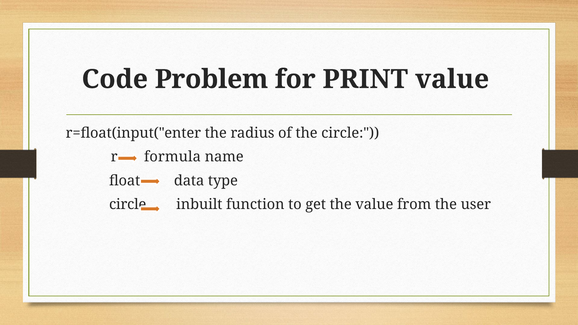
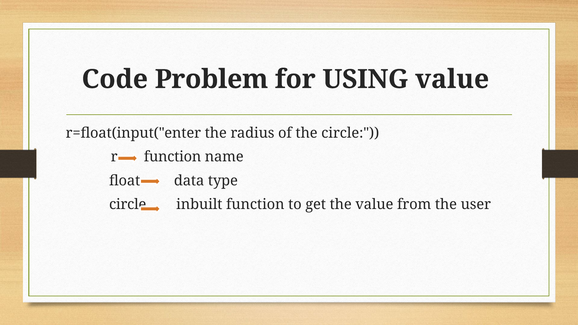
PRINT: PRINT -> USING
r formula: formula -> function
